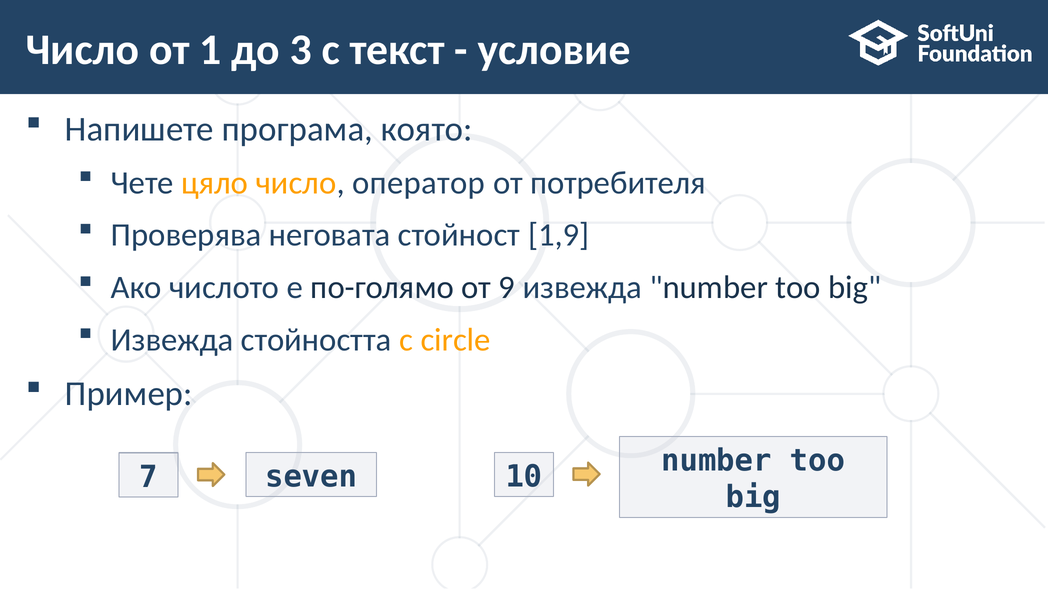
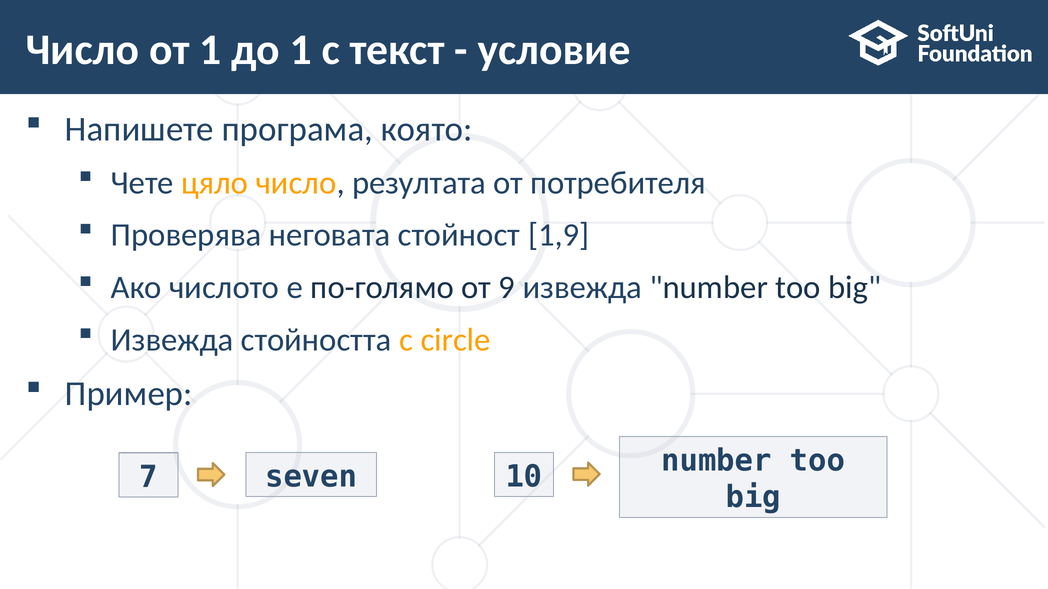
до 3: 3 -> 1
оператор: оператор -> резултата
